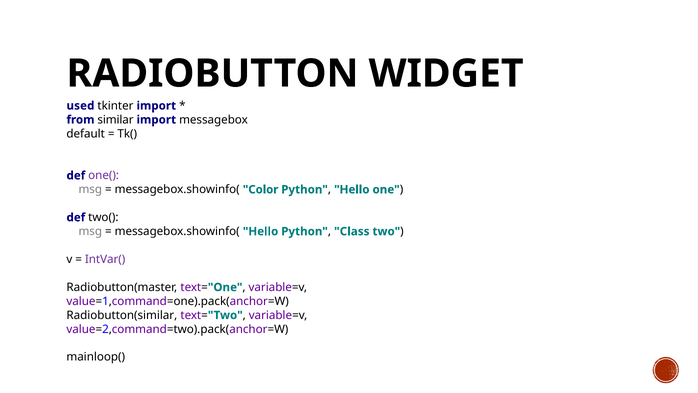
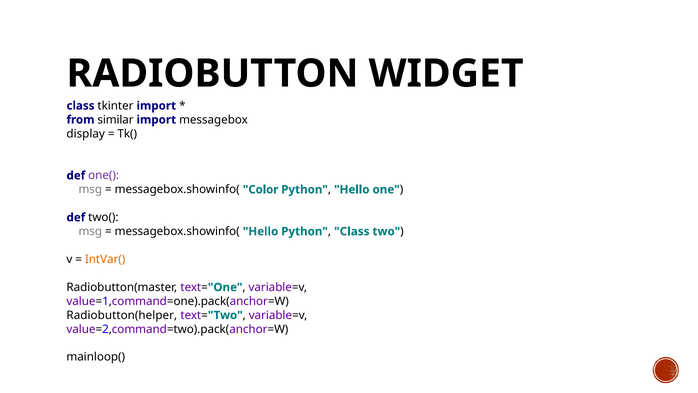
used at (80, 106): used -> class
default: default -> display
IntVar( colour: purple -> orange
Radiobutton(similar: Radiobutton(similar -> Radiobutton(helper
